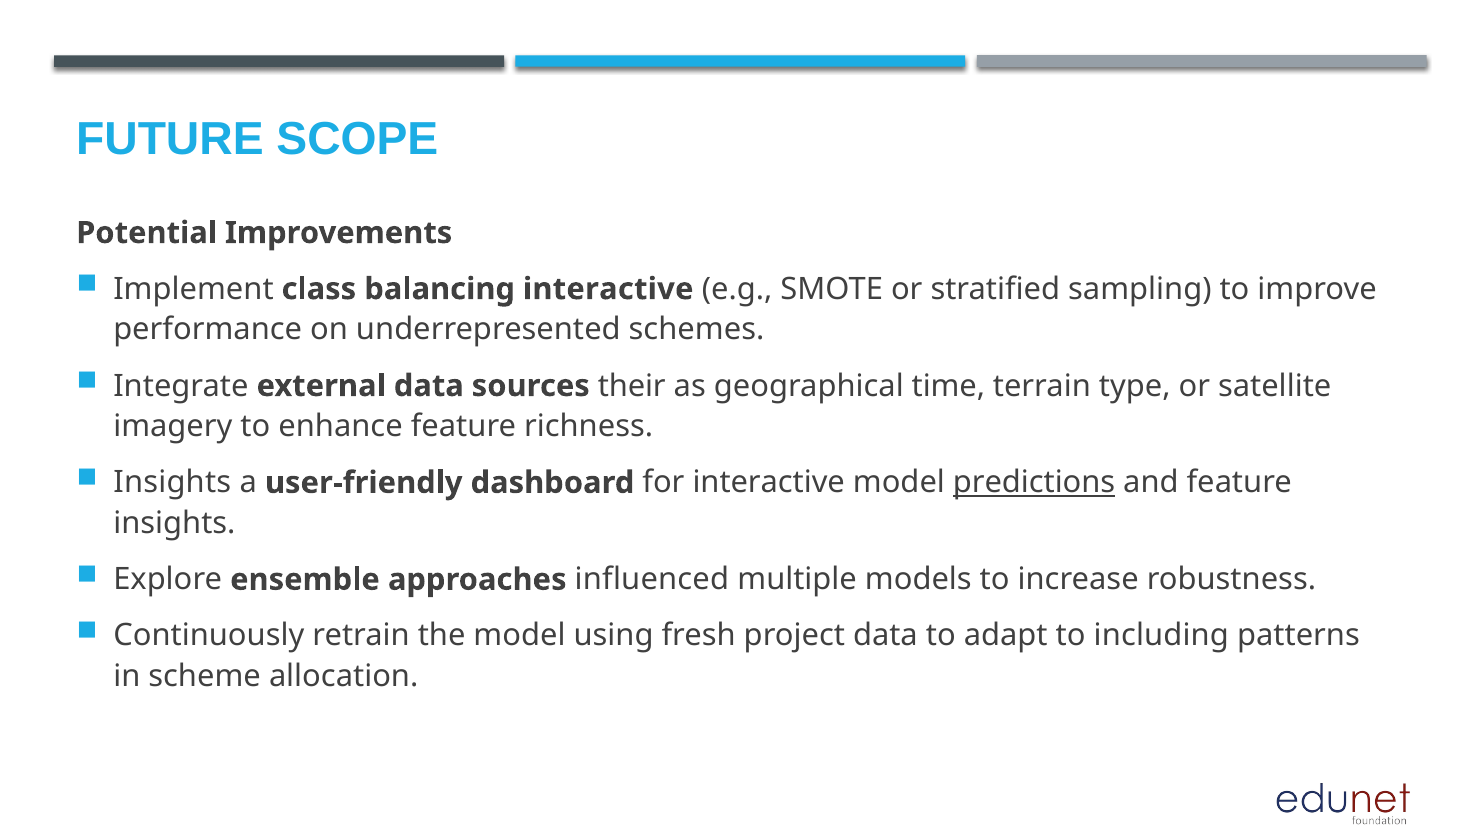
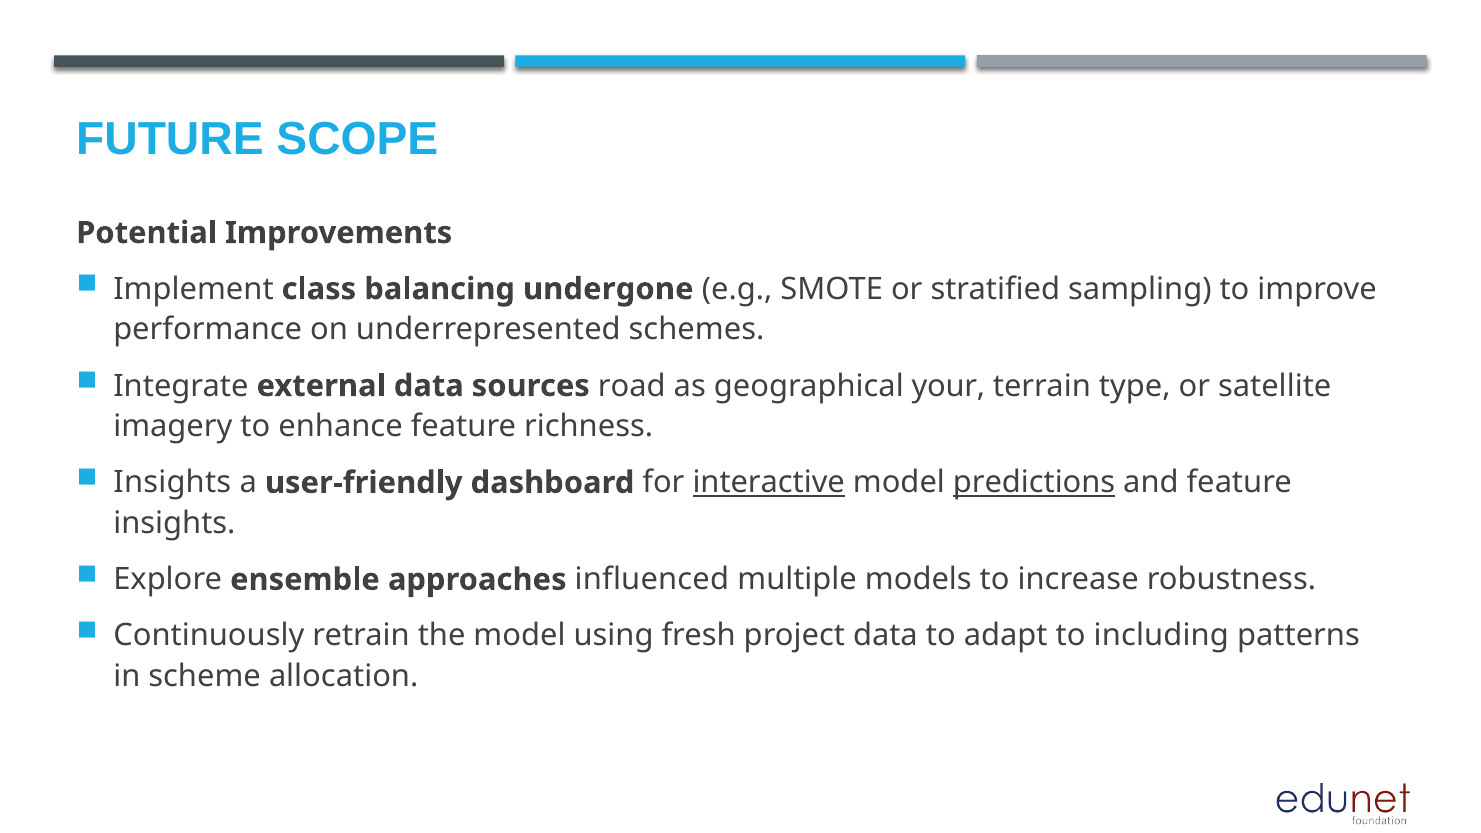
balancing interactive: interactive -> undergone
their: their -> road
time: time -> your
interactive at (769, 483) underline: none -> present
